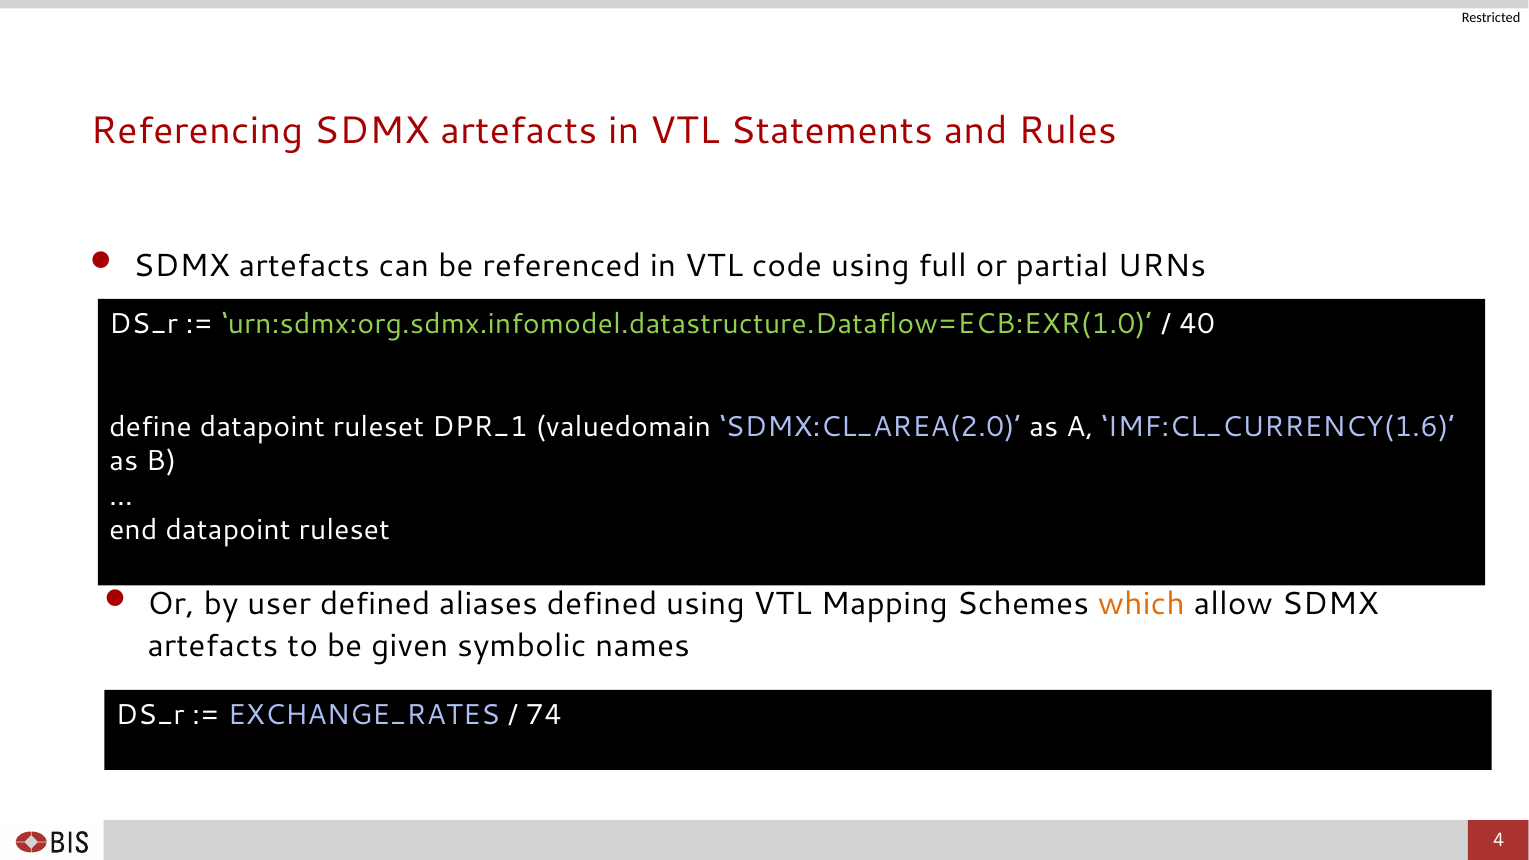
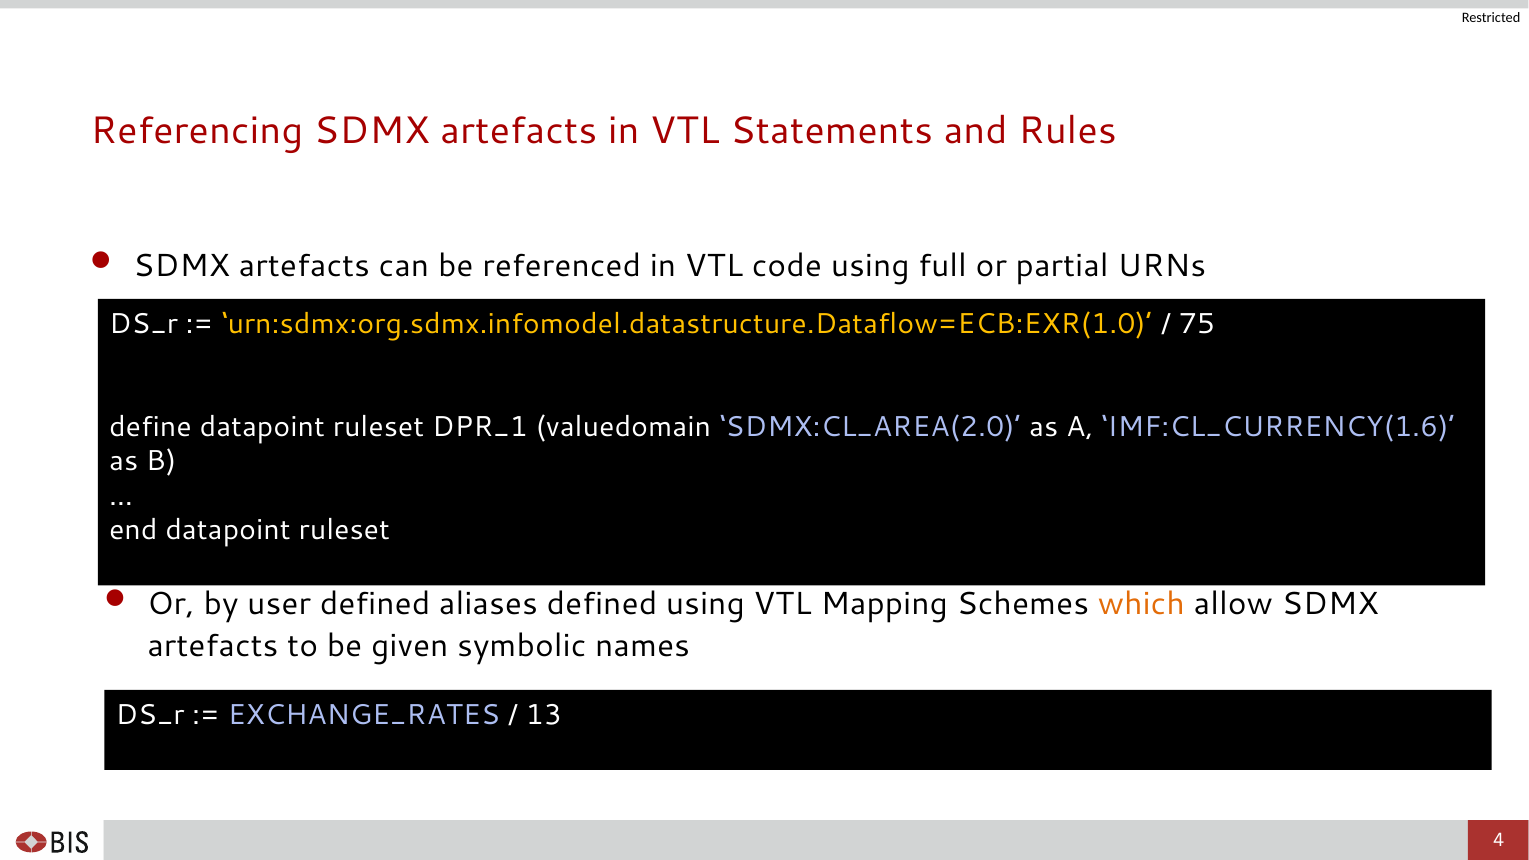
urn:sdmx:org.sdmx.infomodel.datastructure.Dataflow=ECB:EXR(1.0 colour: light green -> yellow
40: 40 -> 75
74: 74 -> 13
